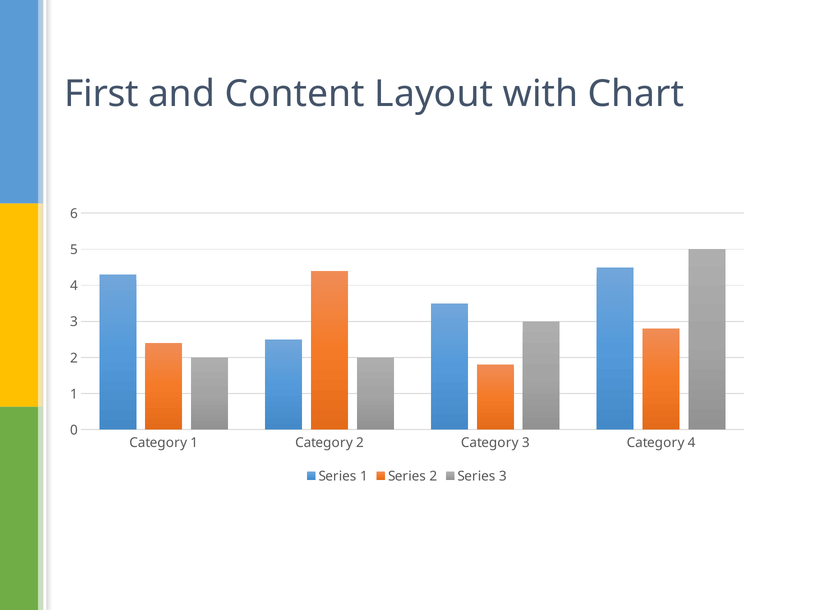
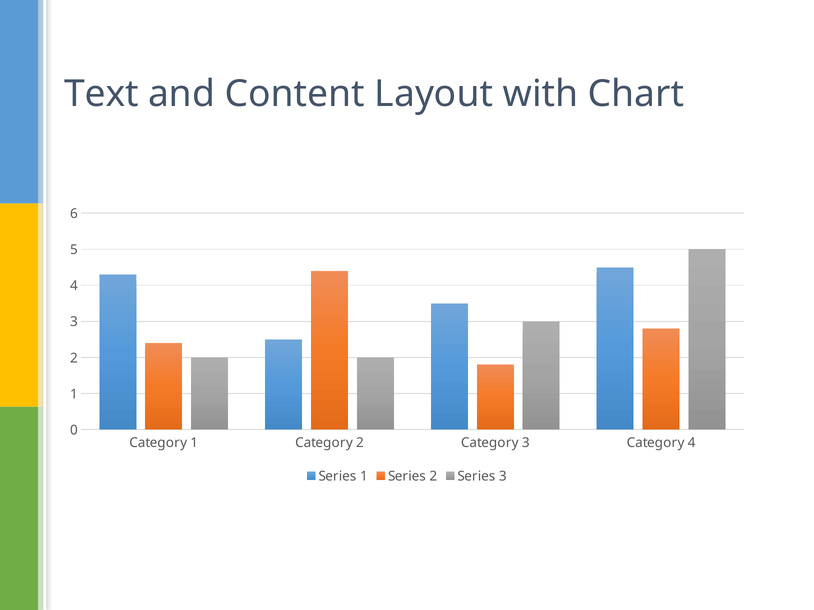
First: First -> Text
